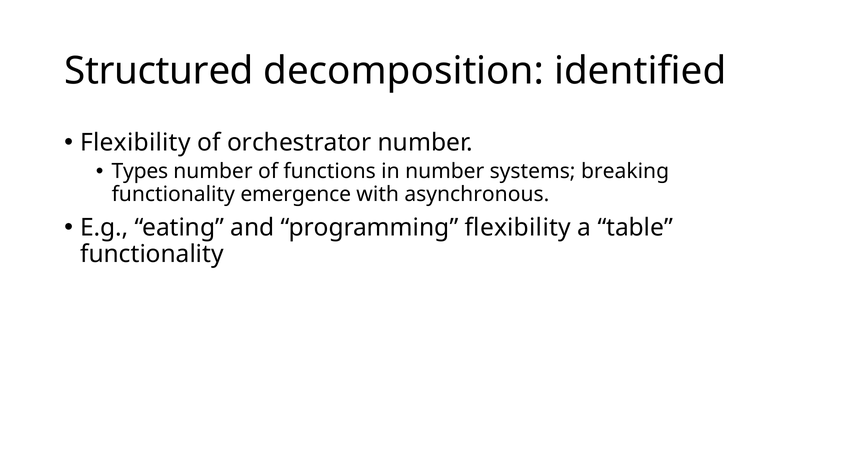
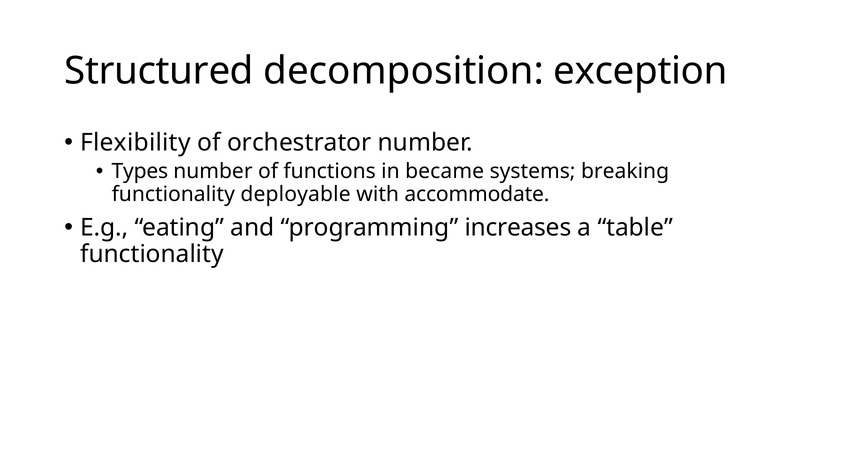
identified: identified -> exception
in number: number -> became
emergence: emergence -> deployable
asynchronous: asynchronous -> accommodate
programming flexibility: flexibility -> increases
